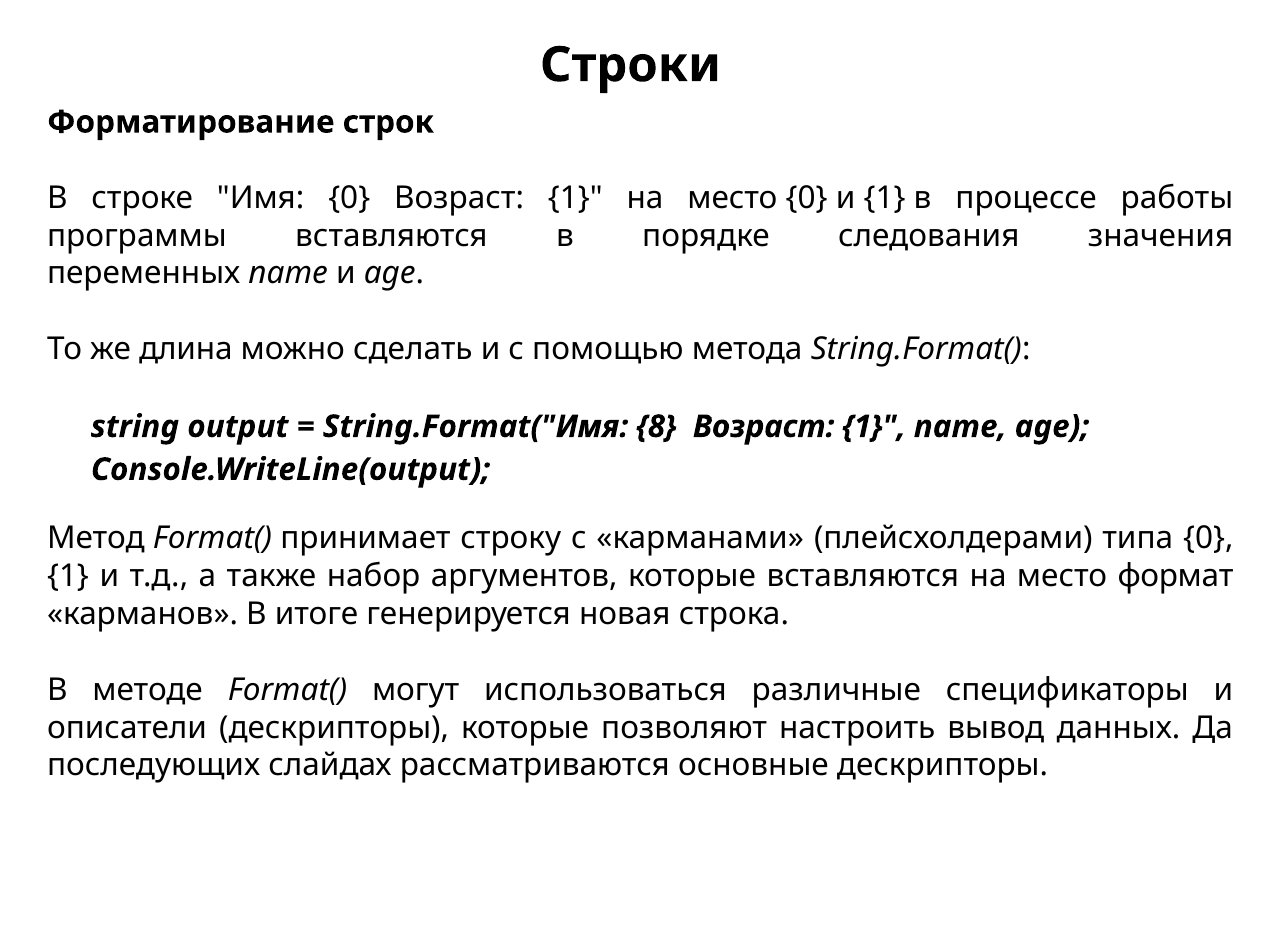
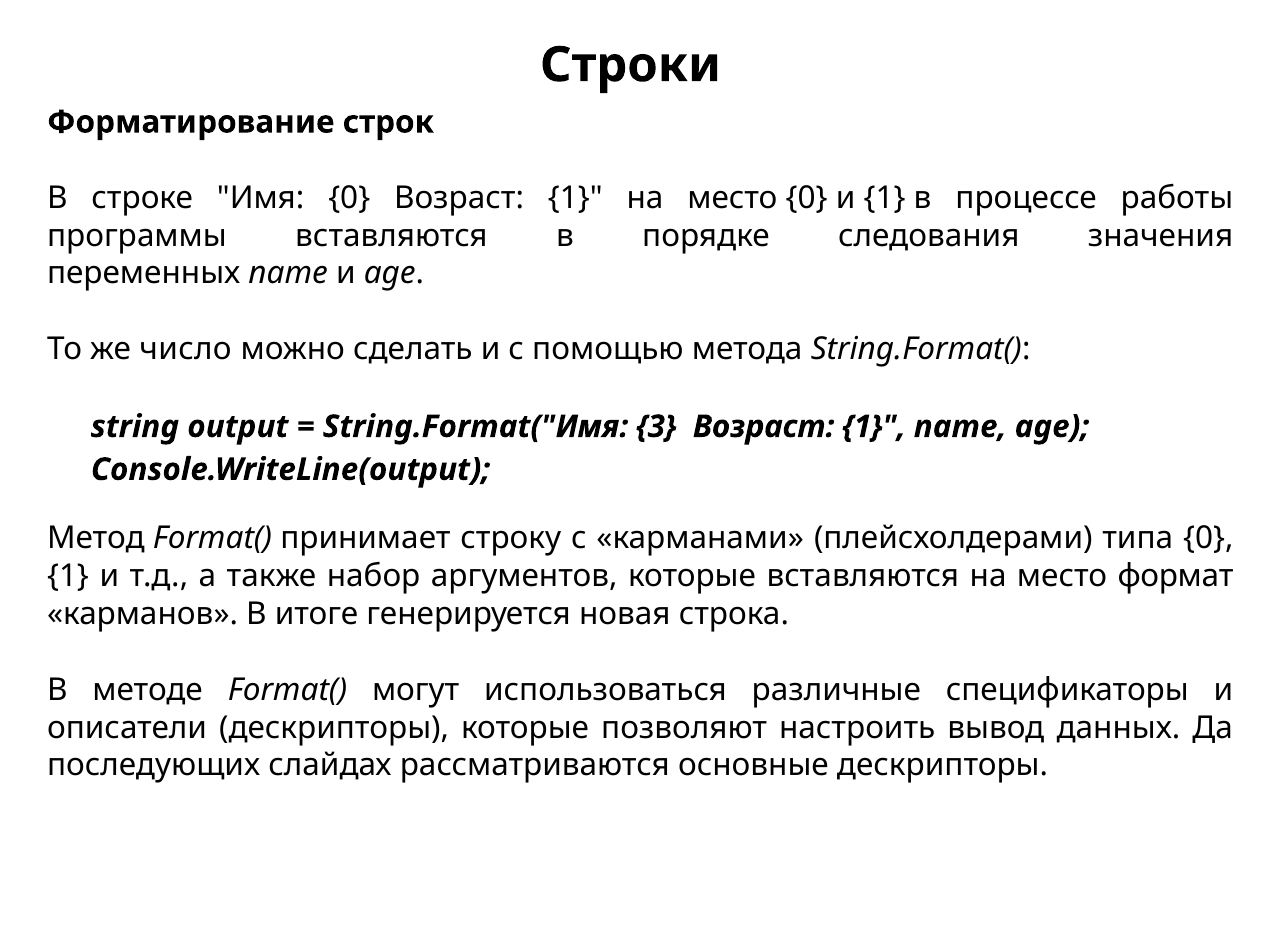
длина: длина -> число
8: 8 -> 3
